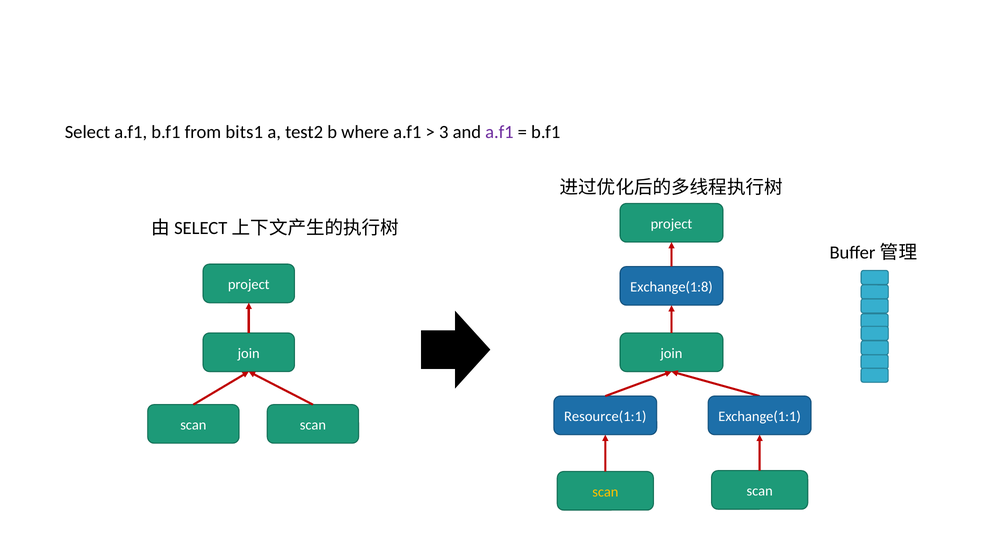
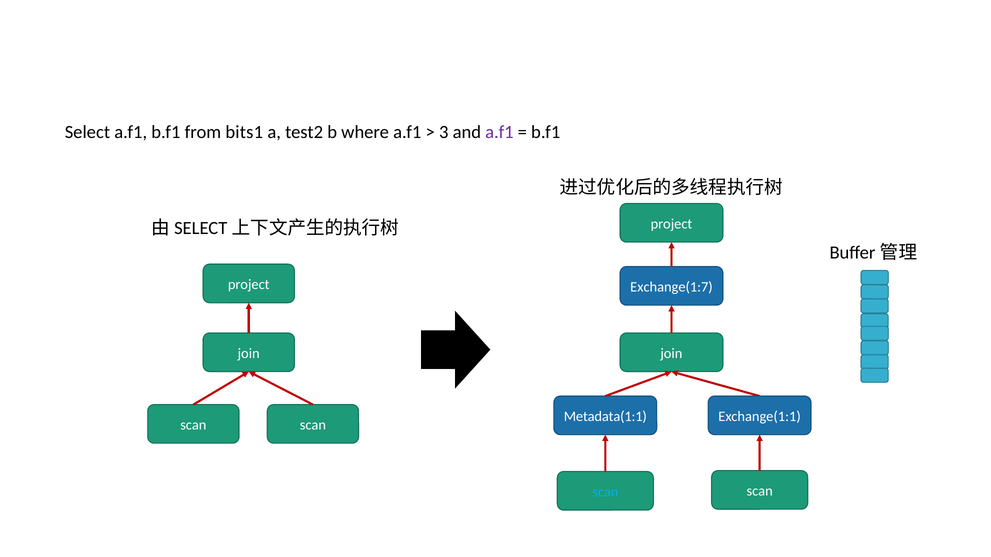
Exchange(1:8: Exchange(1:8 -> Exchange(1:7
Resource(1:1: Resource(1:1 -> Metadata(1:1
scan at (605, 492) colour: yellow -> light blue
